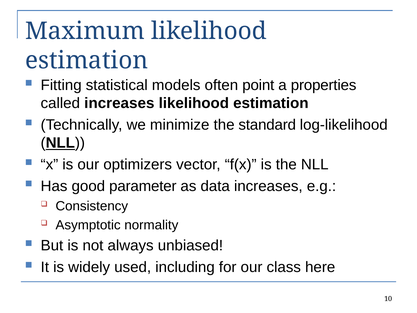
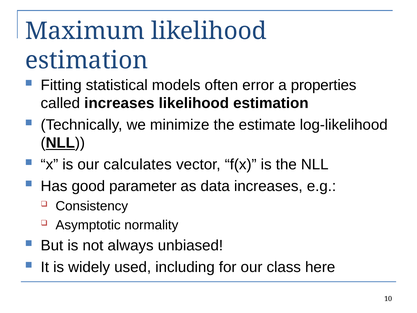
point: point -> error
standard: standard -> estimate
optimizers: optimizers -> calculates
